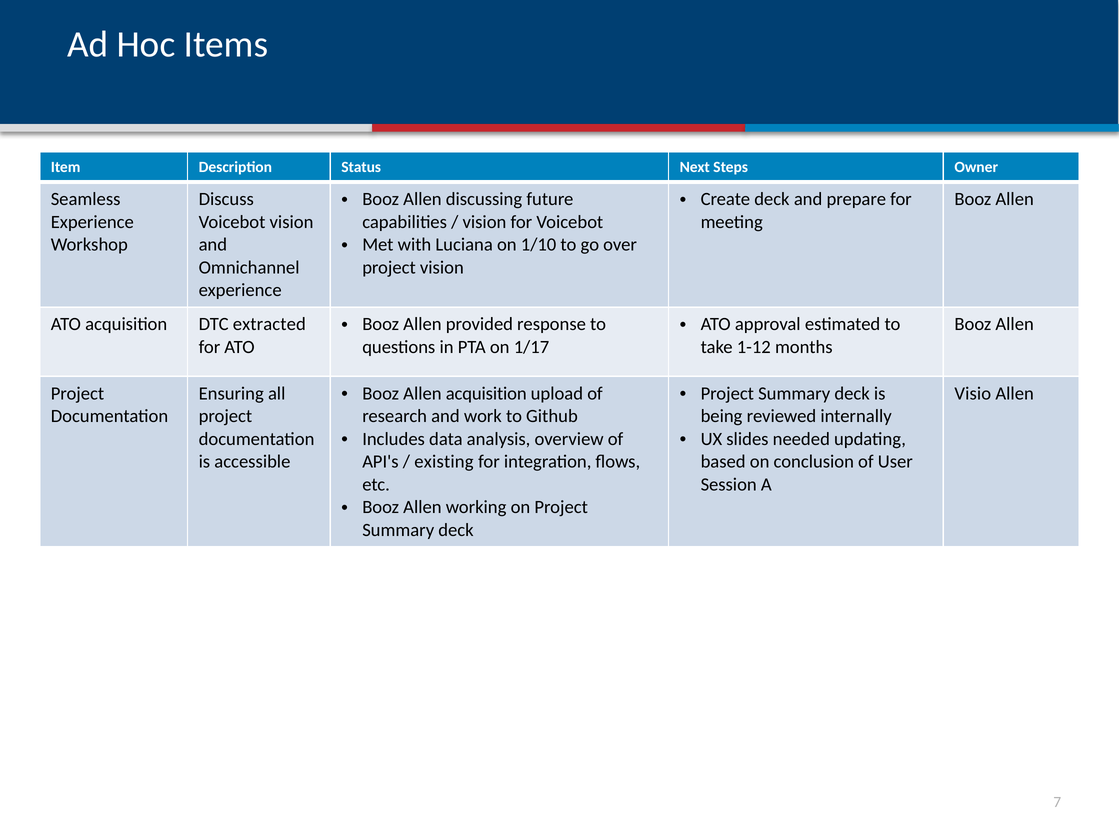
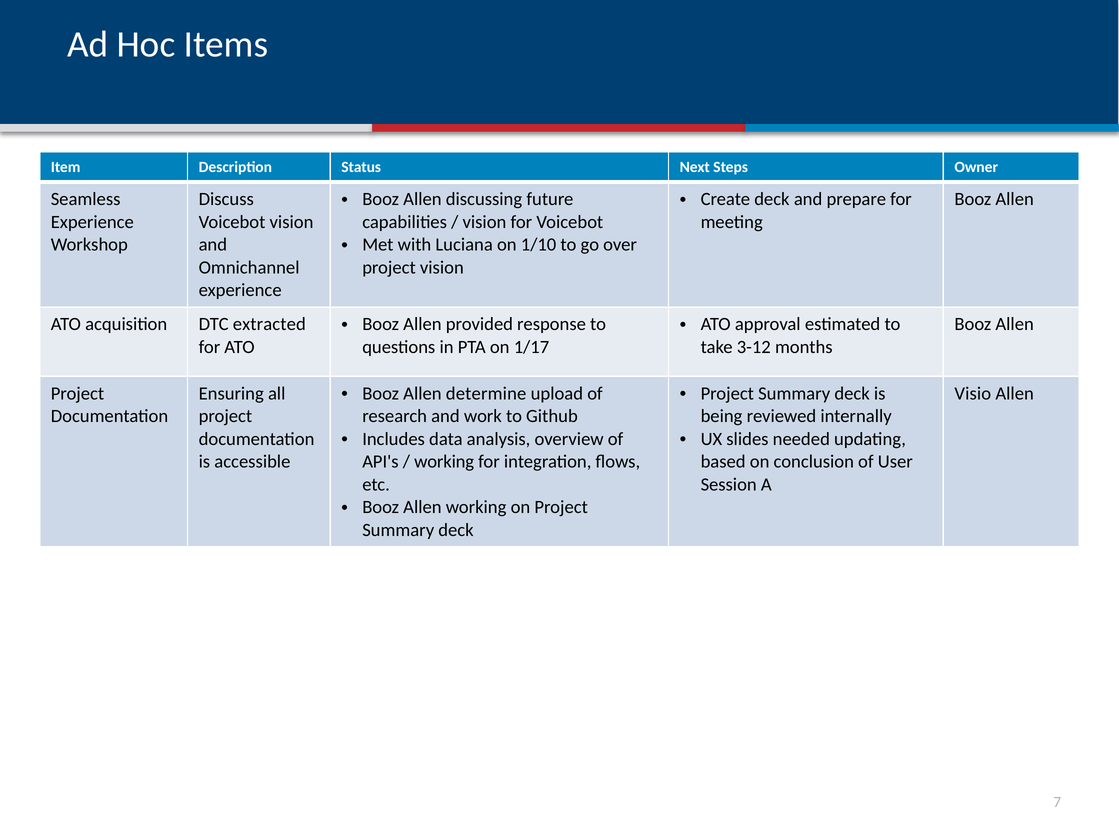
1-12: 1-12 -> 3-12
Allen acquisition: acquisition -> determine
existing at (444, 461): existing -> working
